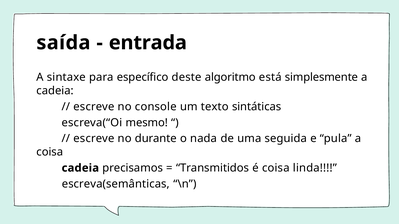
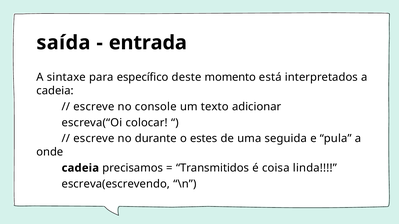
algoritmo: algoritmo -> momento
simplesmente: simplesmente -> interpretados
sintáticas: sintáticas -> adicionar
mesmo: mesmo -> colocar
nada: nada -> estes
coisa at (50, 152): coisa -> onde
escreva(semânticas: escreva(semânticas -> escreva(escrevendo
